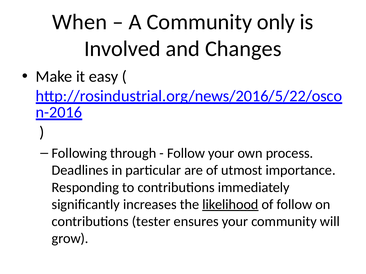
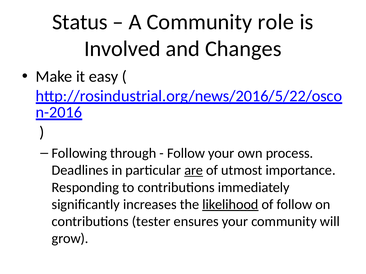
When: When -> Status
only: only -> role
are underline: none -> present
